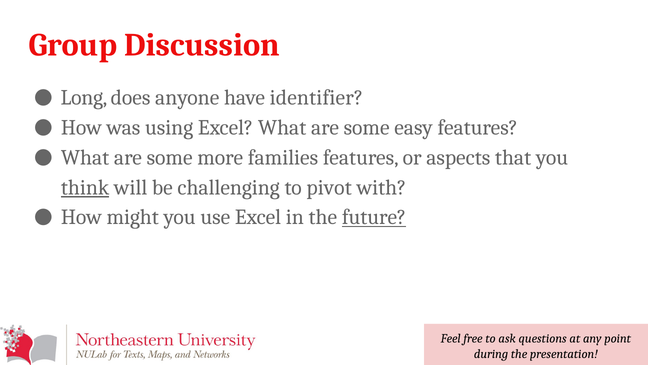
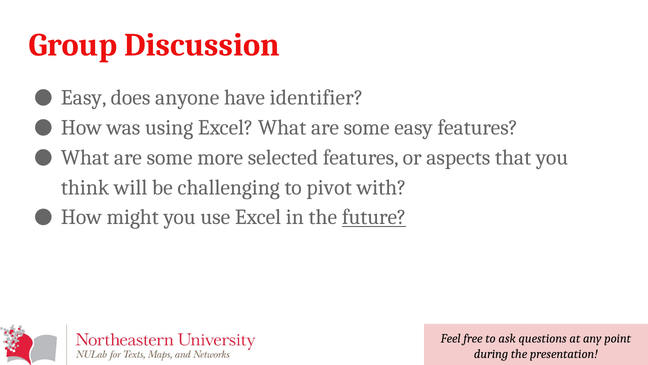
Long at (84, 98): Long -> Easy
families: families -> selected
think underline: present -> none
